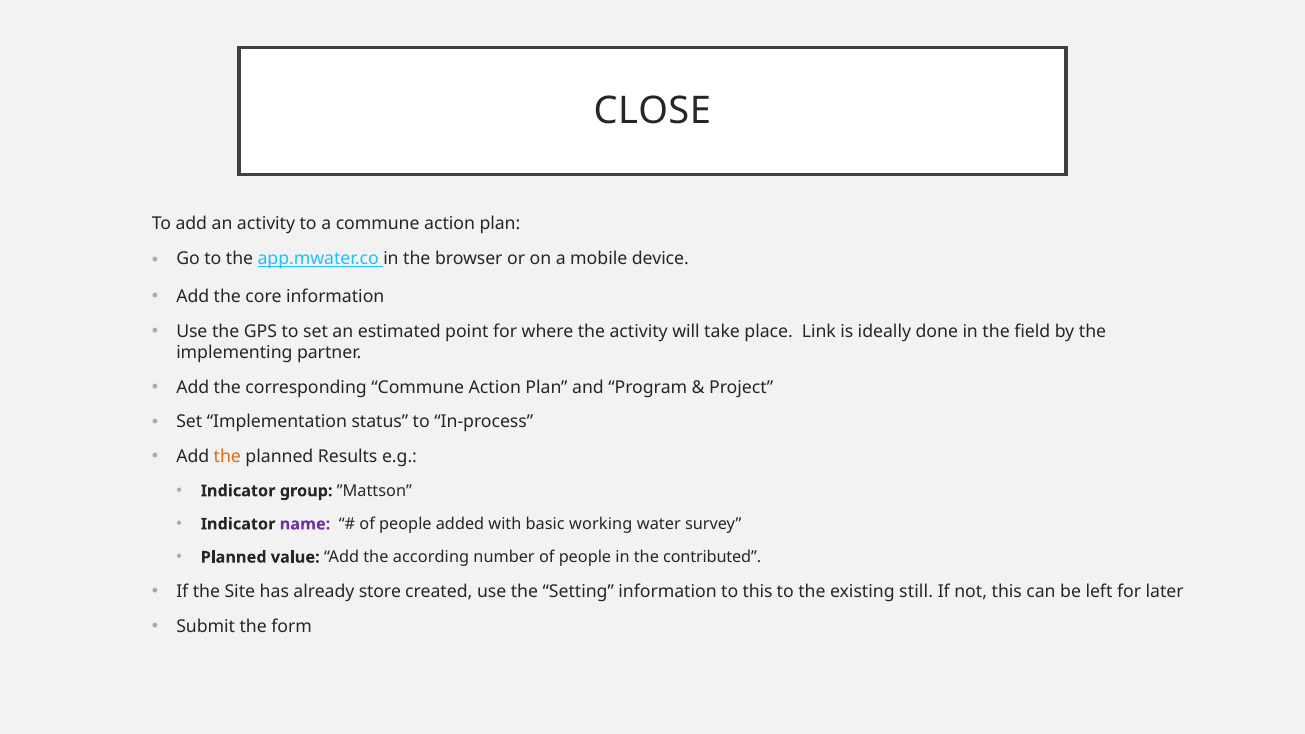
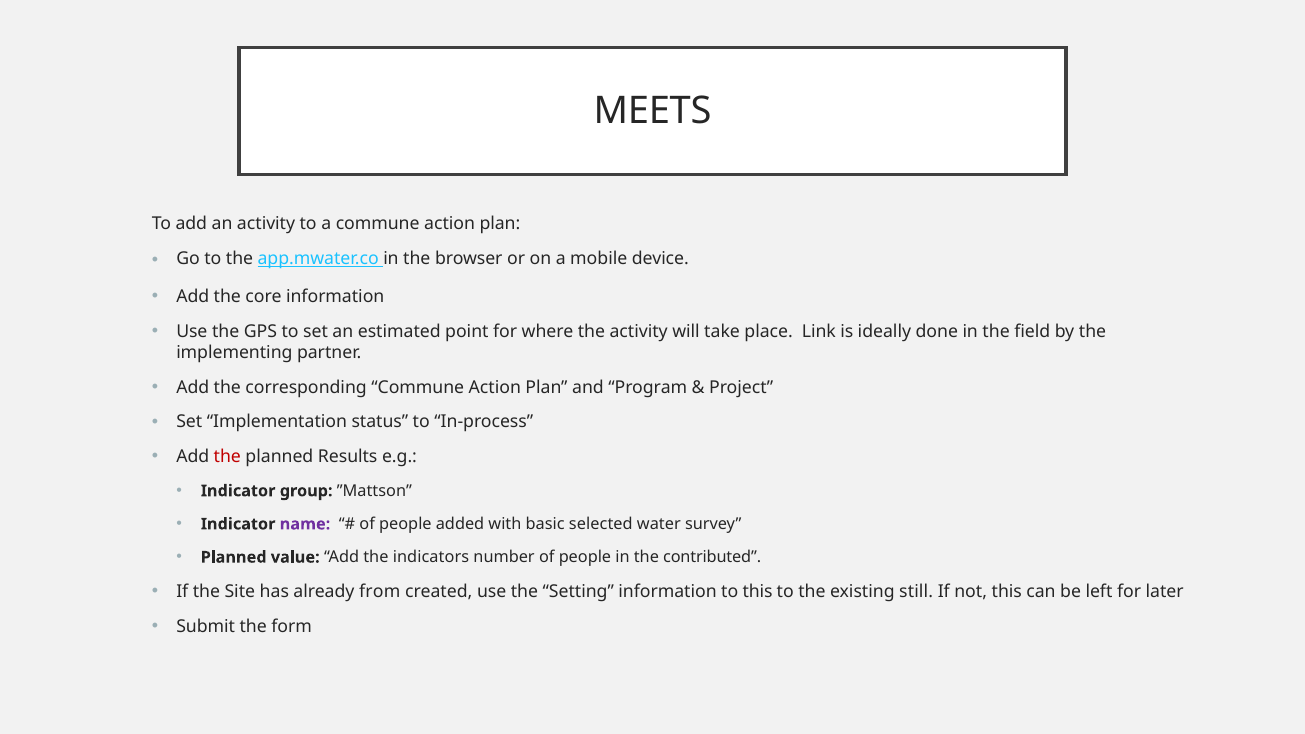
CLOSE: CLOSE -> MEETS
the at (227, 457) colour: orange -> red
working: working -> selected
according: according -> indicators
store: store -> from
